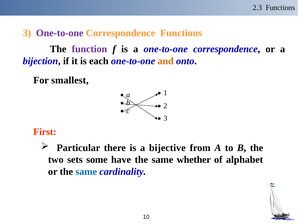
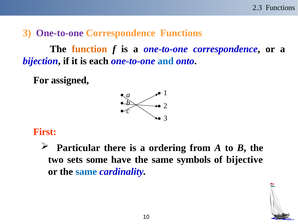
function colour: purple -> orange
and colour: orange -> blue
smallest: smallest -> assigned
bijective: bijective -> ordering
whether: whether -> symbols
alphabet: alphabet -> bijective
